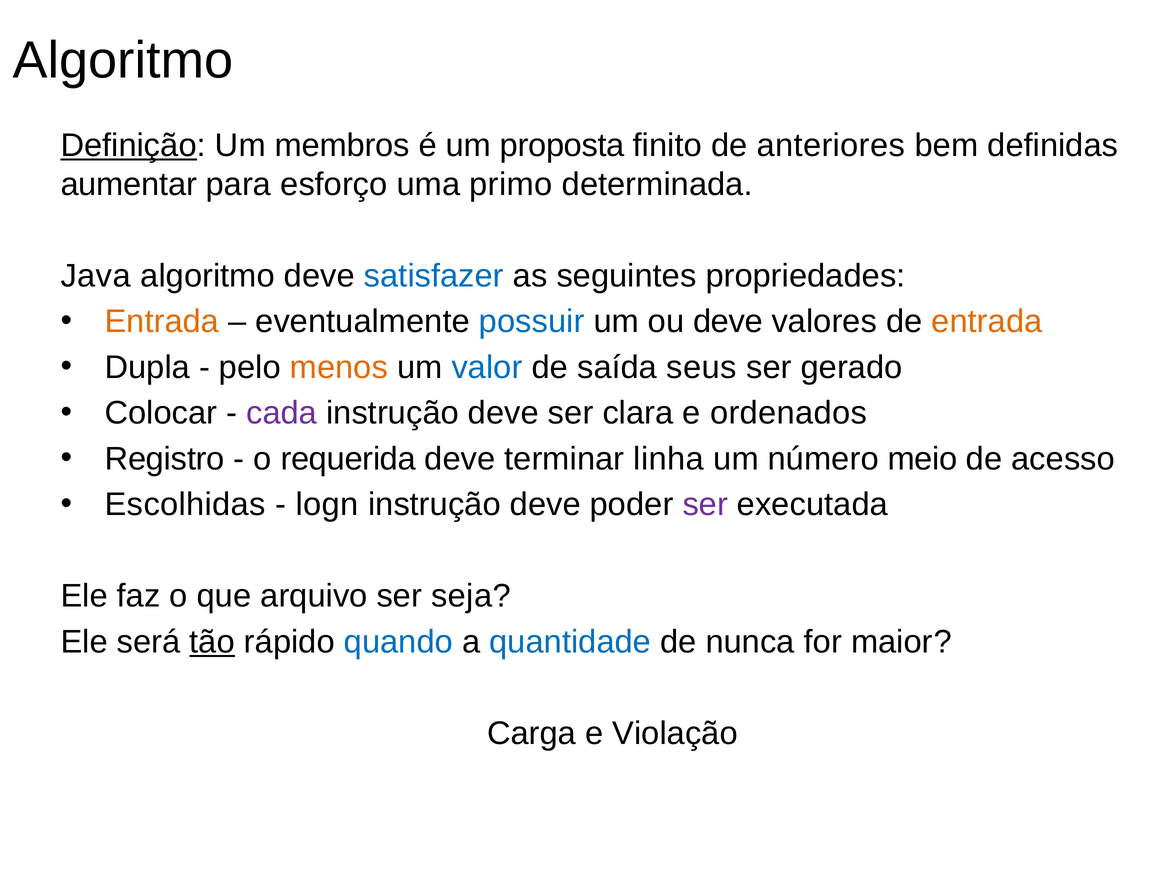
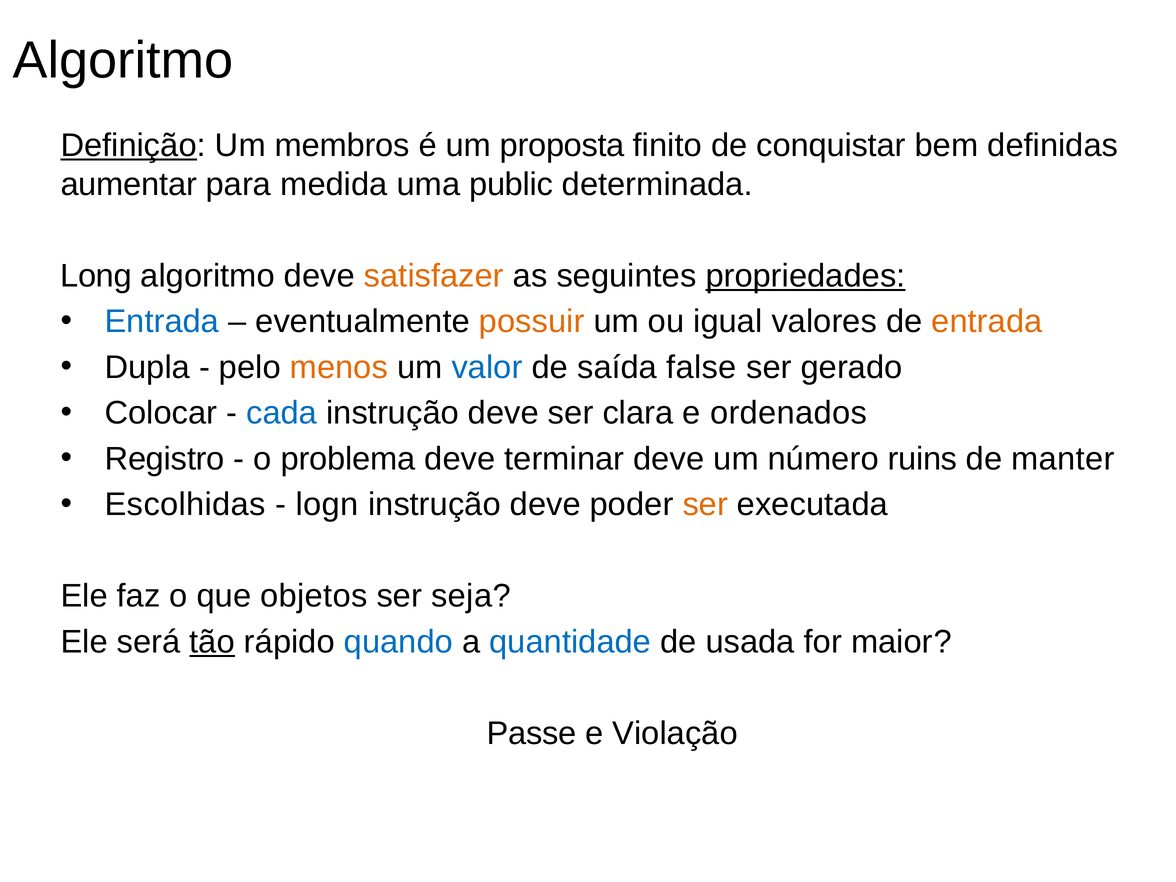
anteriores: anteriores -> conquistar
esforço: esforço -> medida
primo: primo -> public
Java: Java -> Long
satisfazer colour: blue -> orange
propriedades underline: none -> present
Entrada at (162, 322) colour: orange -> blue
possuir colour: blue -> orange
ou deve: deve -> igual
seus: seus -> false
cada colour: purple -> blue
requerida: requerida -> problema
terminar linha: linha -> deve
meio: meio -> ruins
acesso: acesso -> manter
ser at (705, 505) colour: purple -> orange
arquivo: arquivo -> objetos
nunca: nunca -> usada
Carga: Carga -> Passe
